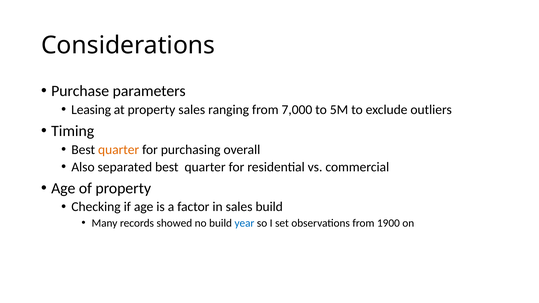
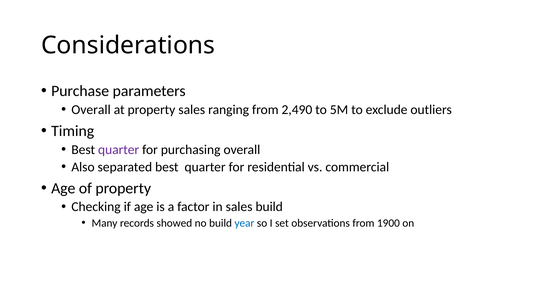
Leasing at (91, 110): Leasing -> Overall
7,000: 7,000 -> 2,490
quarter at (119, 150) colour: orange -> purple
